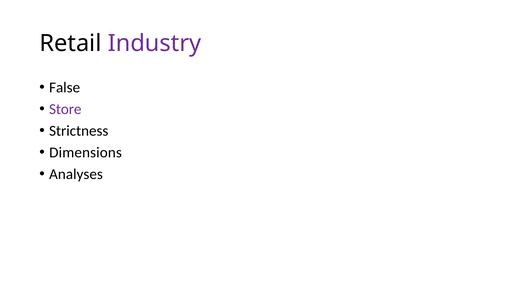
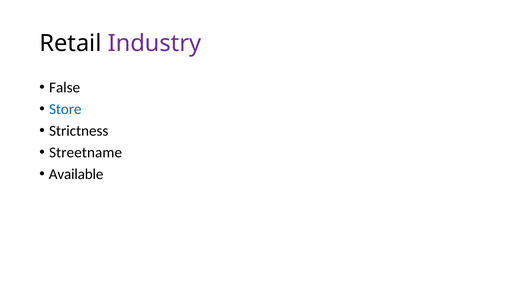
Store colour: purple -> blue
Dimensions: Dimensions -> Streetname
Analyses: Analyses -> Available
